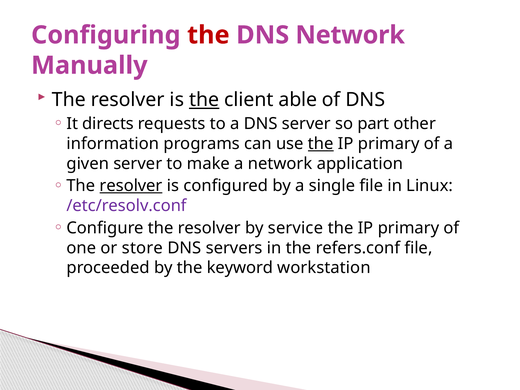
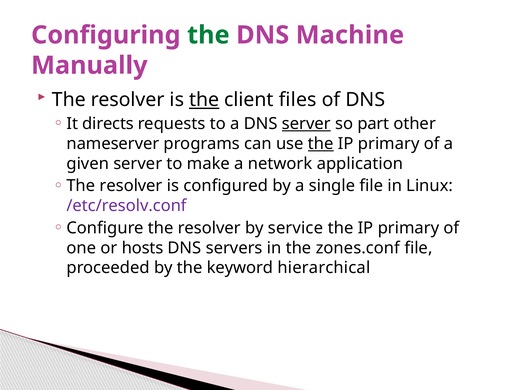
the at (208, 35) colour: red -> green
DNS Network: Network -> Machine
able: able -> files
server at (306, 124) underline: none -> present
information: information -> nameserver
resolver at (131, 186) underline: present -> none
store: store -> hosts
refers.conf: refers.conf -> zones.conf
workstation: workstation -> hierarchical
